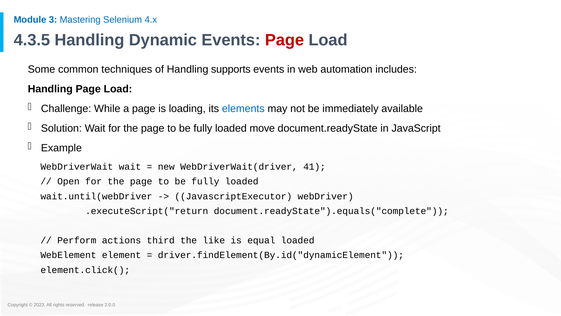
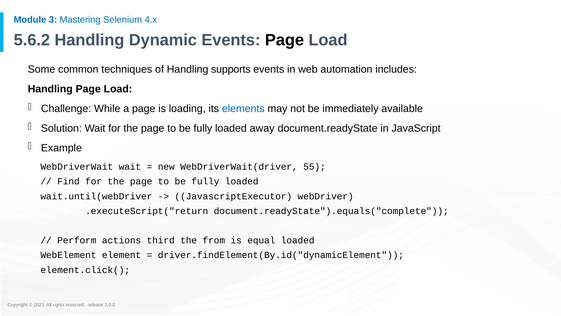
4.3.5: 4.3.5 -> 5.6.2
Page at (284, 40) colour: red -> black
move: move -> away
41: 41 -> 55
Open: Open -> Find
like: like -> from
